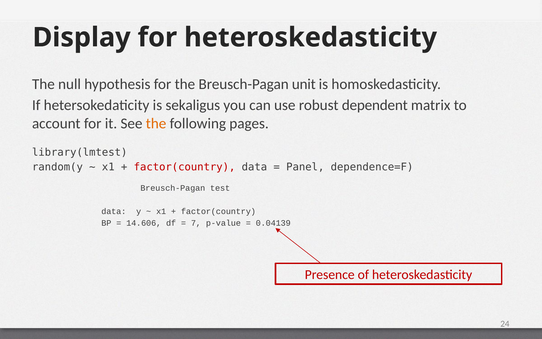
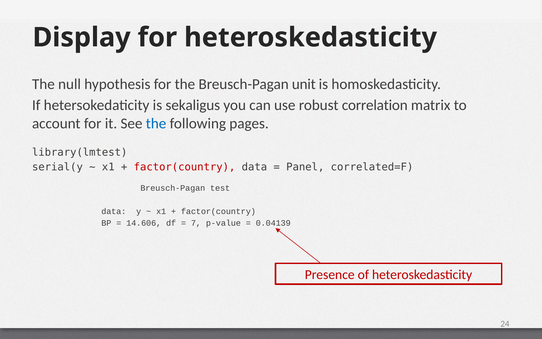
dependent: dependent -> correlation
the at (156, 123) colour: orange -> blue
random(y: random(y -> serial(y
dependence=F: dependence=F -> correlated=F
